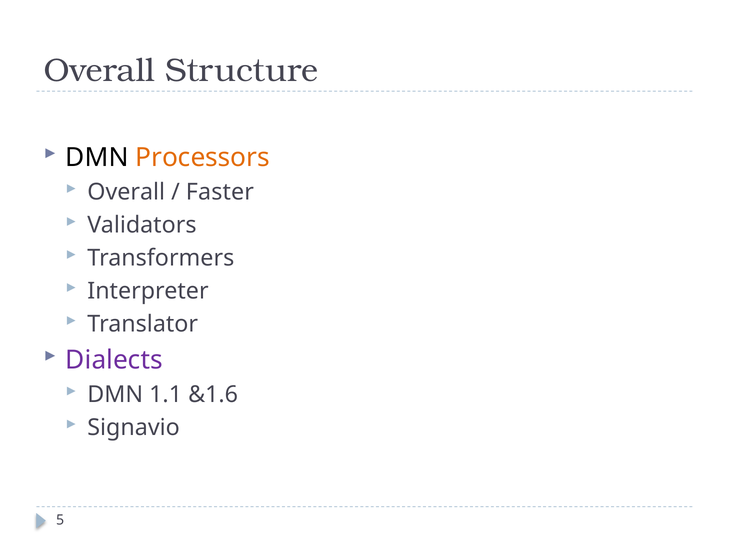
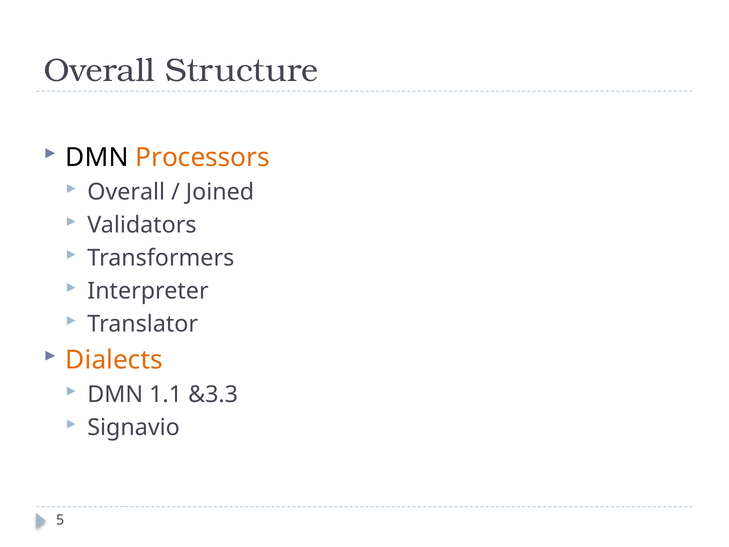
Faster: Faster -> Joined
Dialects colour: purple -> orange
&1.6: &1.6 -> &3.3
